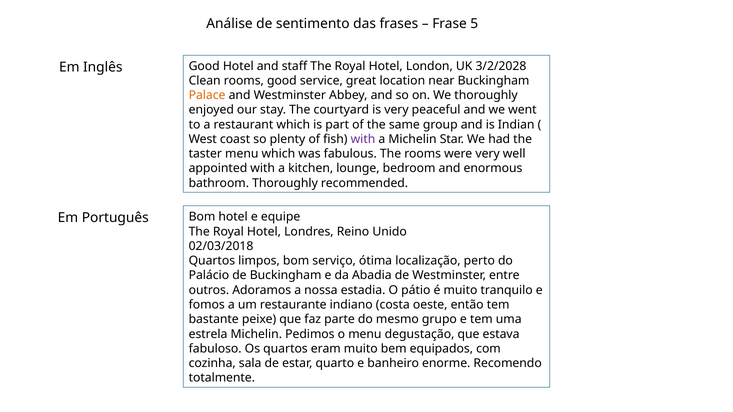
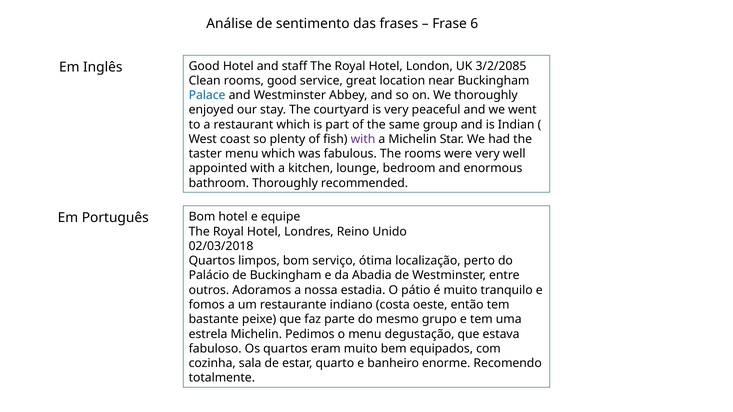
5: 5 -> 6
3/2/2028: 3/2/2028 -> 3/2/2085
Palace colour: orange -> blue
